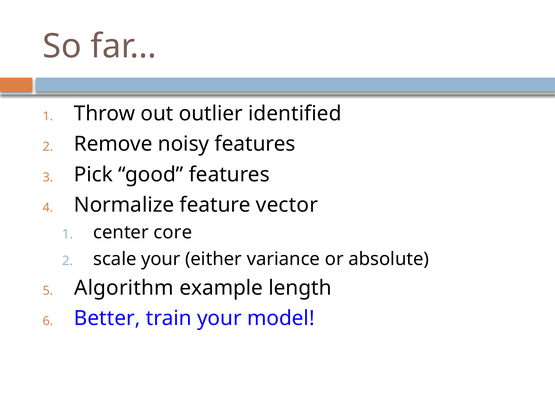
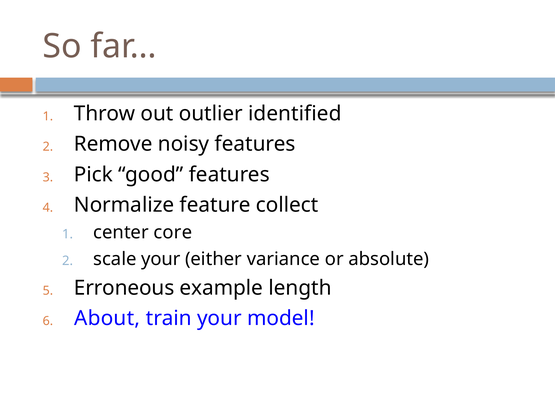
vector: vector -> collect
Algorithm: Algorithm -> Erroneous
Better: Better -> About
